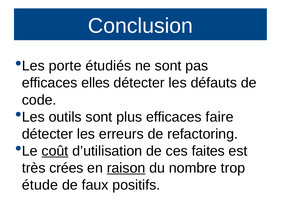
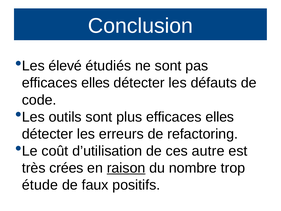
porte: porte -> élevé
plus efficaces faire: faire -> elles
coût underline: present -> none
faites: faites -> autre
